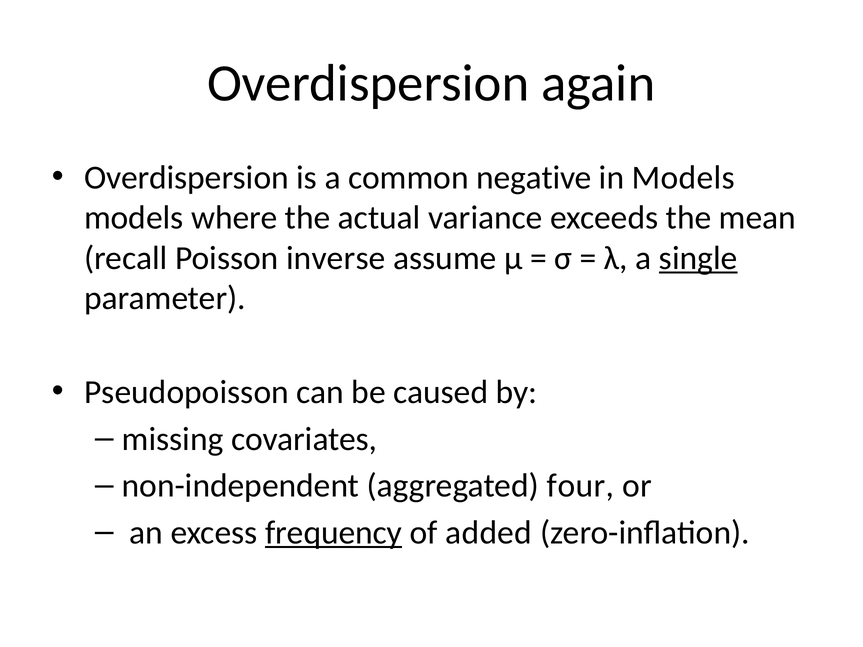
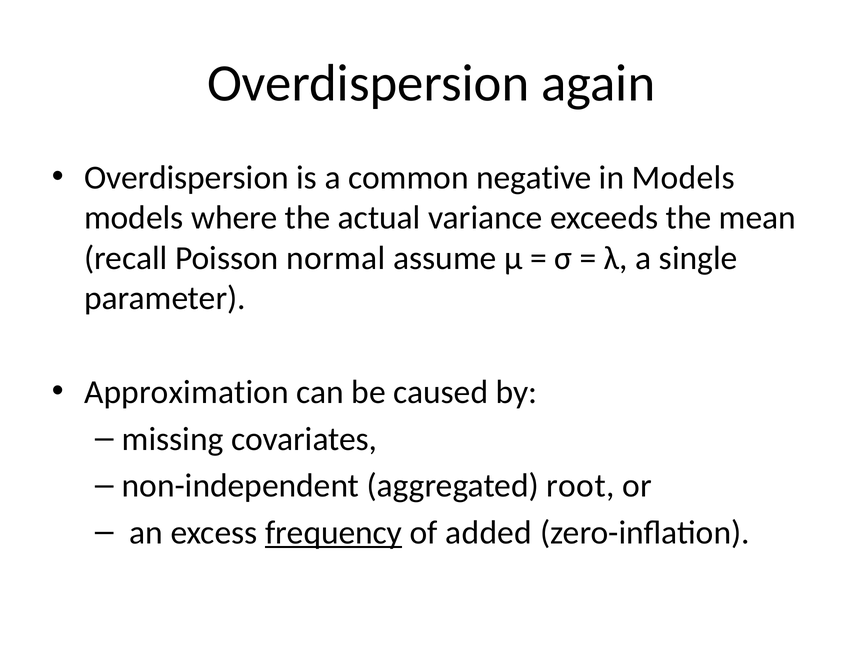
inverse: inverse -> normal
single underline: present -> none
Pseudopoisson: Pseudopoisson -> Approximation
four: four -> root
